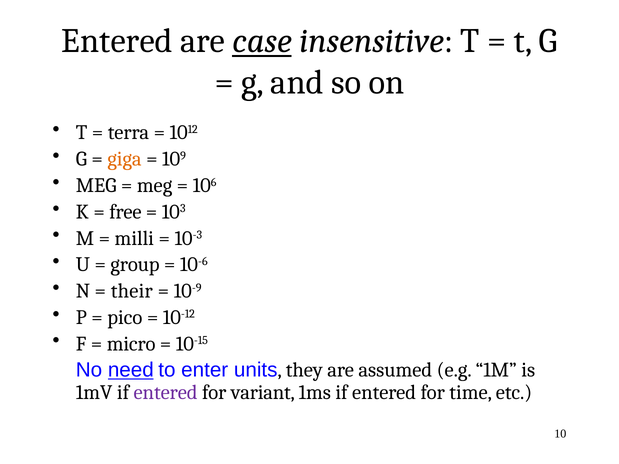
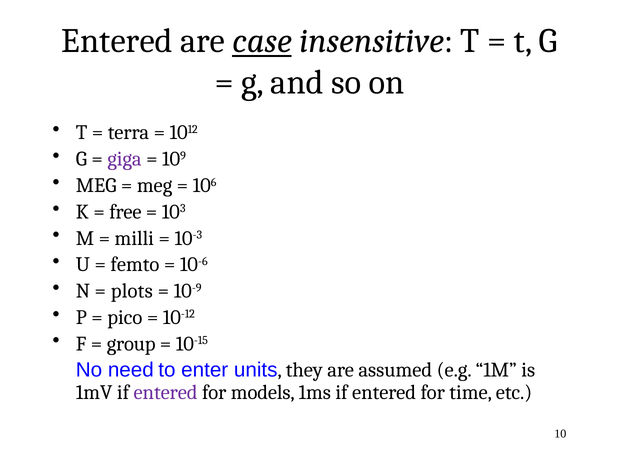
giga colour: orange -> purple
group: group -> femto
their: their -> plots
micro: micro -> group
need underline: present -> none
variant: variant -> models
